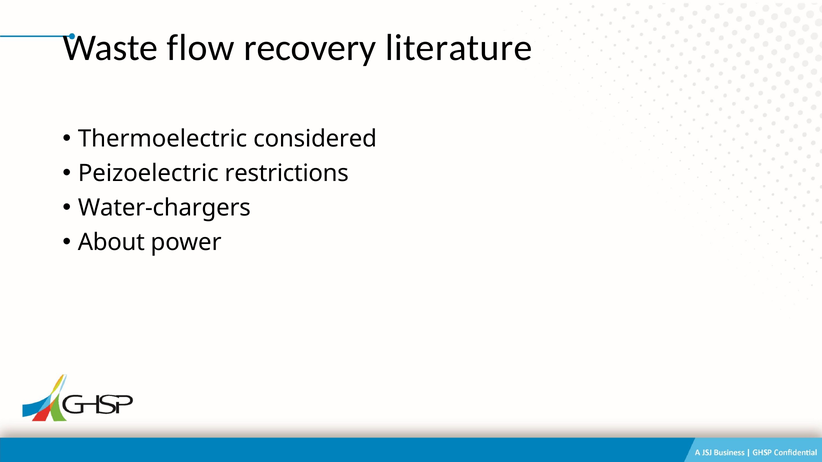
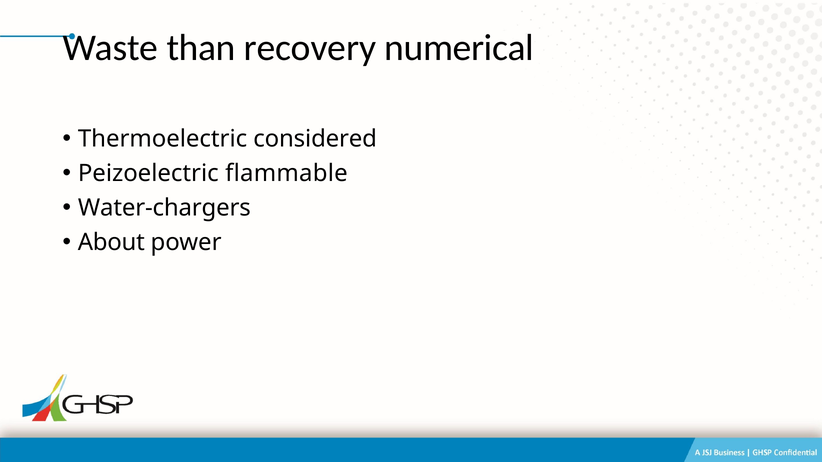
flow: flow -> than
literature: literature -> numerical
restrictions: restrictions -> flammable
